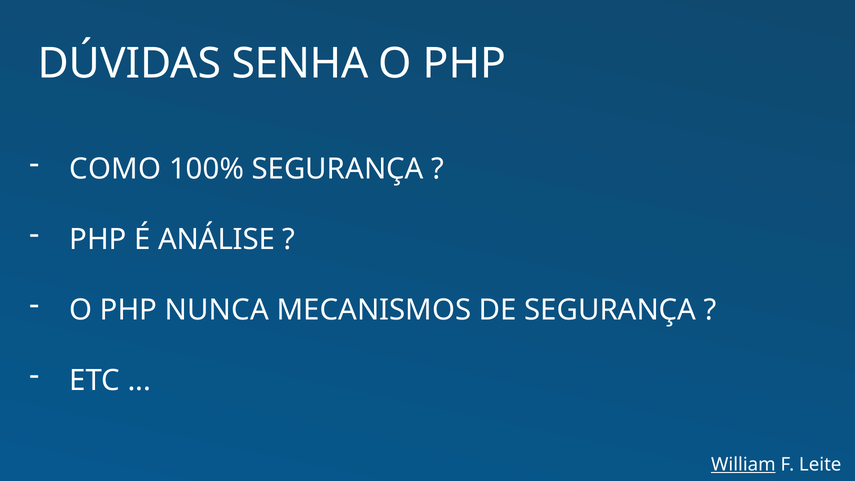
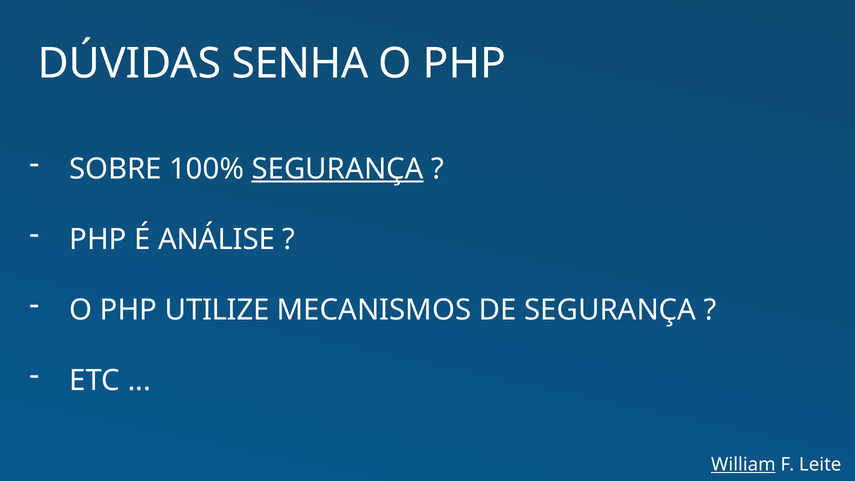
COMO: COMO -> SOBRE
SEGURANÇA at (338, 169) underline: none -> present
NUNCA: NUNCA -> UTILIZE
